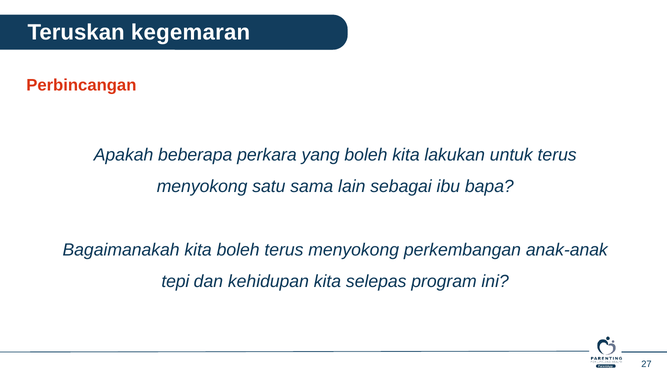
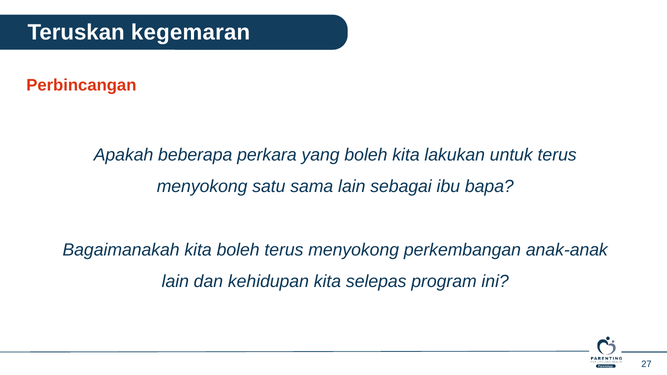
tepi at (175, 282): tepi -> lain
